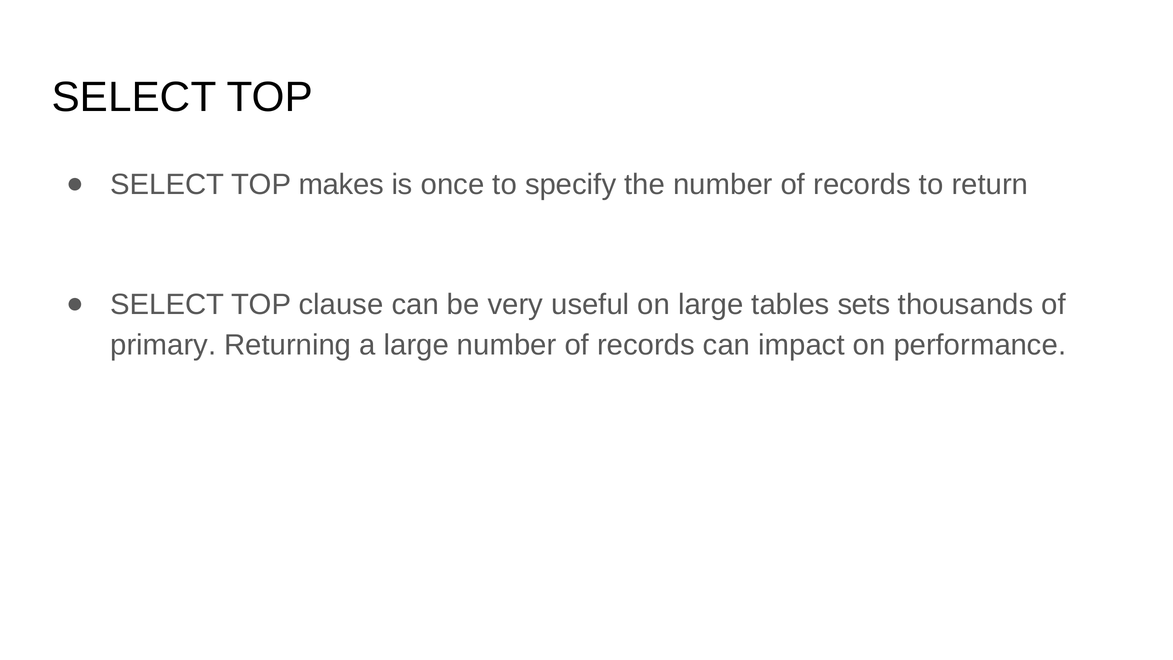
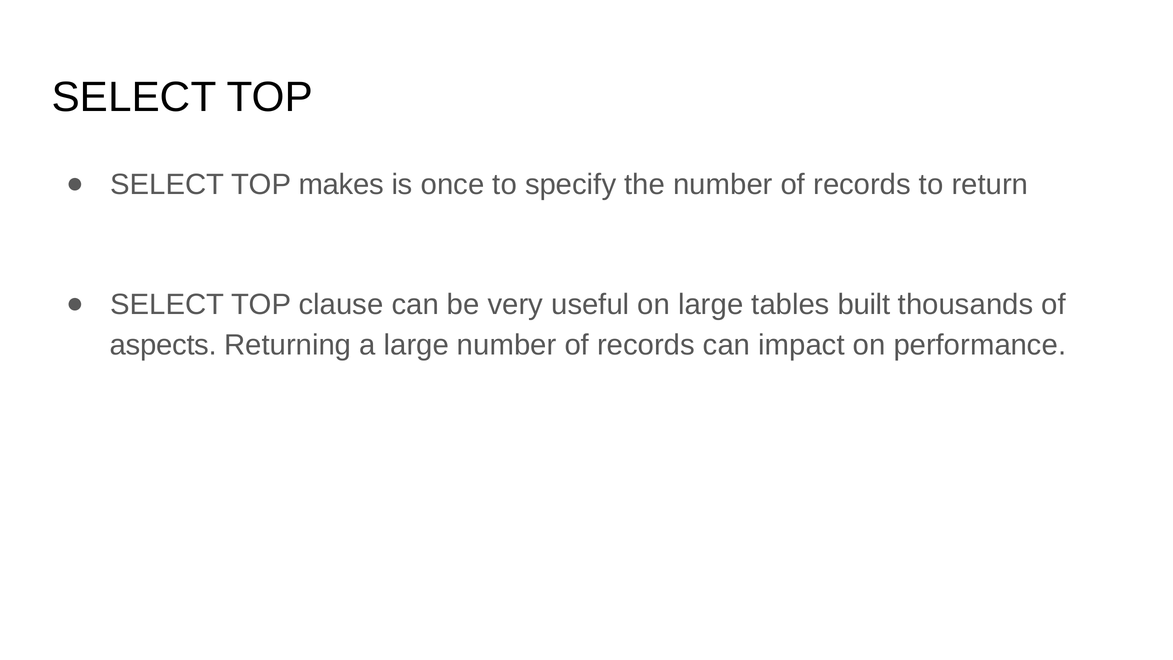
sets: sets -> built
primary: primary -> aspects
